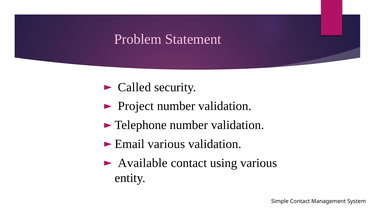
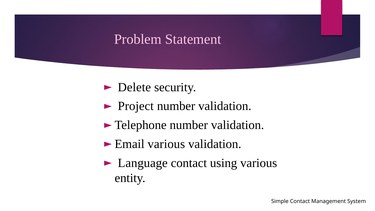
Called: Called -> Delete
Available: Available -> Language
